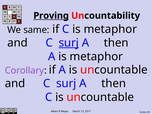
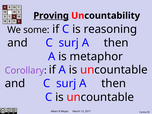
same: same -> some
C is metaphor: metaphor -> reasoning
surj at (69, 43) underline: present -> none
